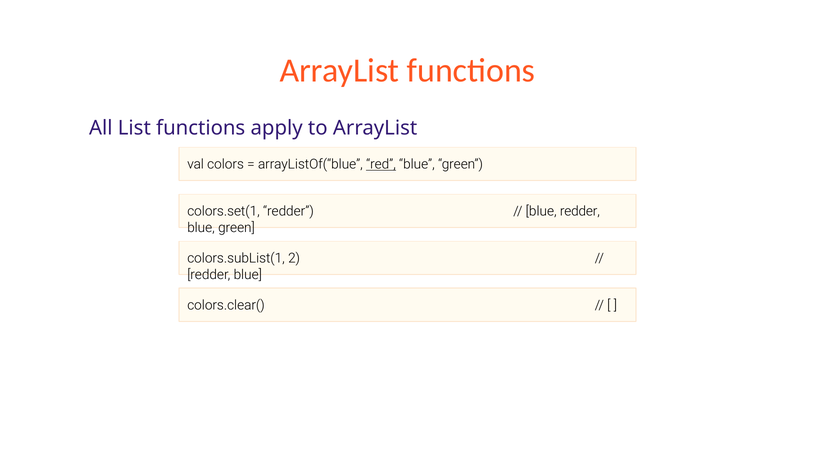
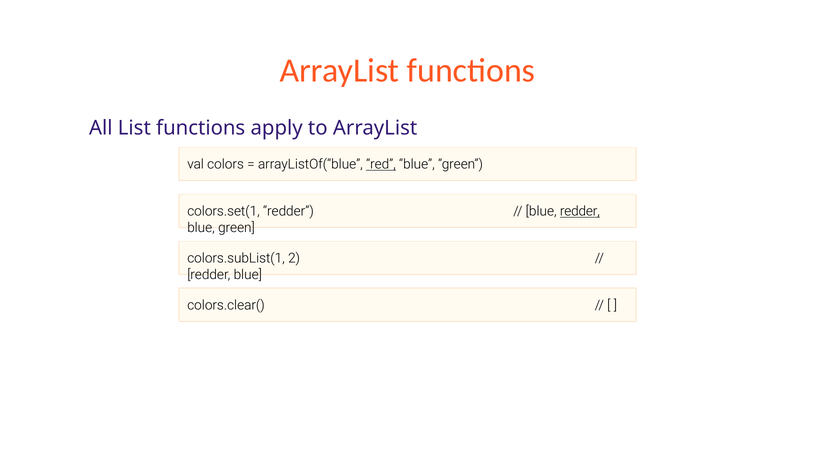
redder at (580, 212) underline: none -> present
